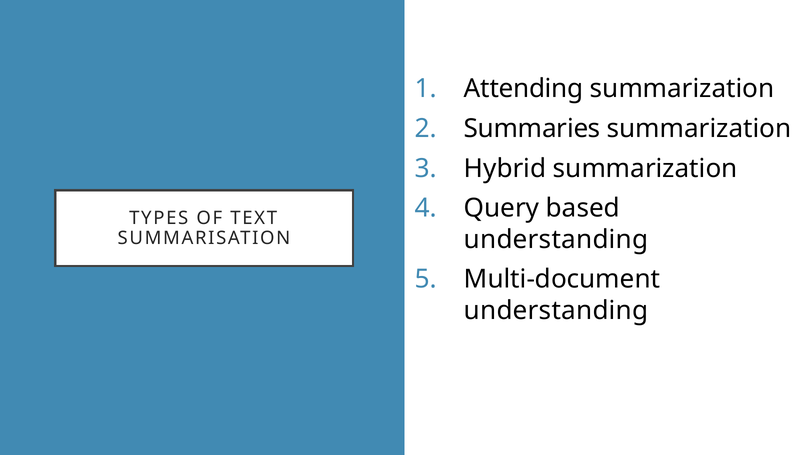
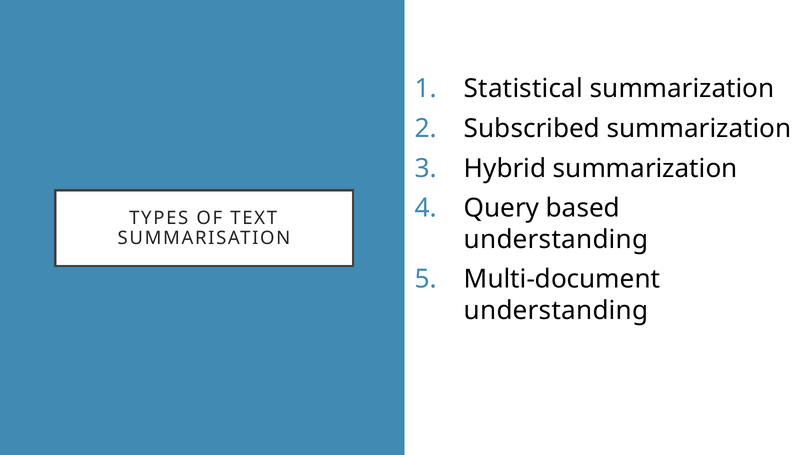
Attending: Attending -> Statistical
Summaries: Summaries -> Subscribed
